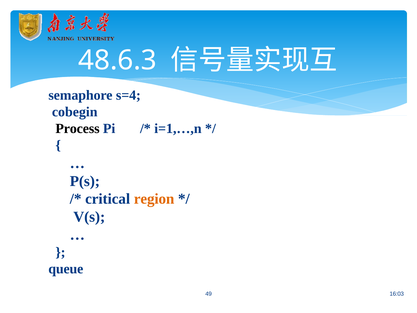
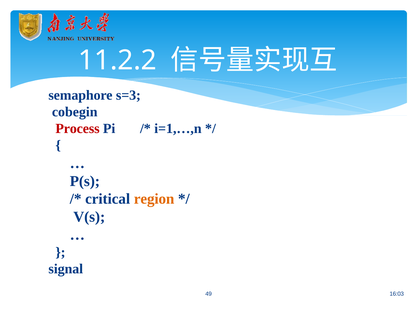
48.6.3: 48.6.3 -> 11.2.2
s=4: s=4 -> s=3
Process colour: black -> red
queue: queue -> signal
